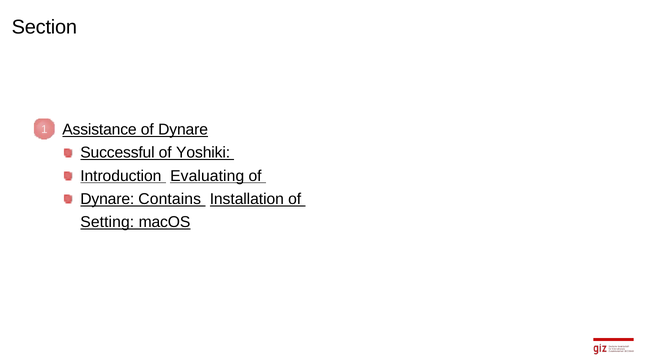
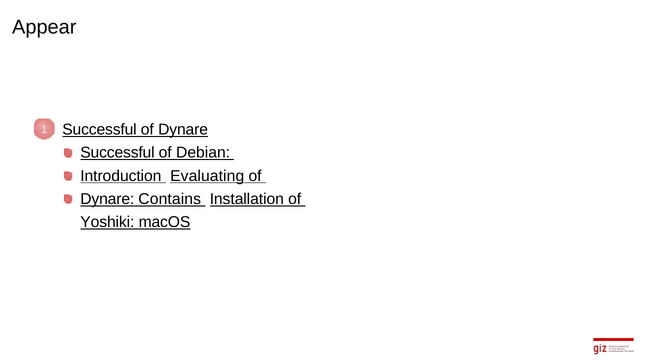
Section: Section -> Appear
1 Assistance: Assistance -> Successful
Yoshiki: Yoshiki -> Debian
Setting: Setting -> Yoshiki
